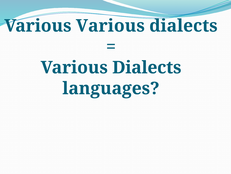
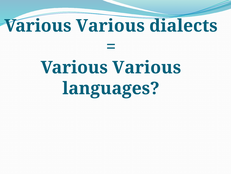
Dialects at (147, 67): Dialects -> Various
